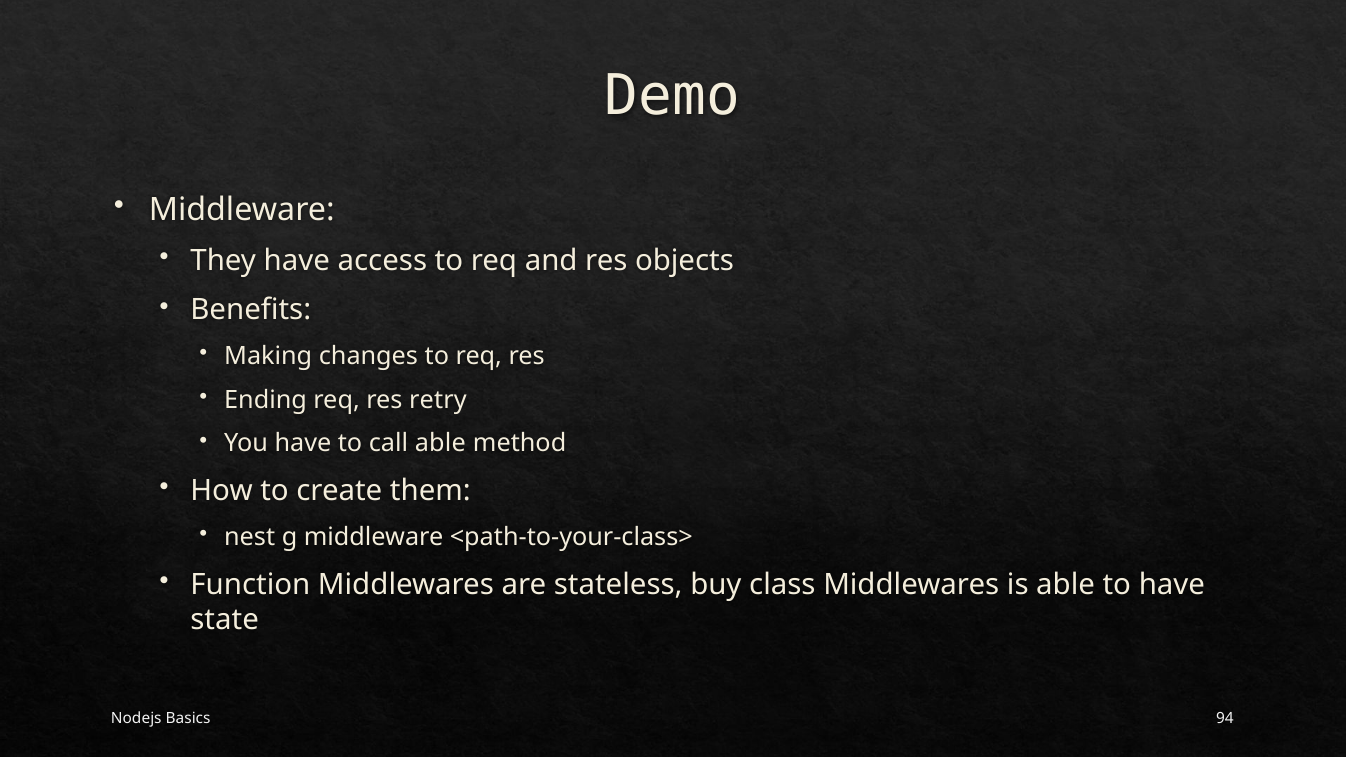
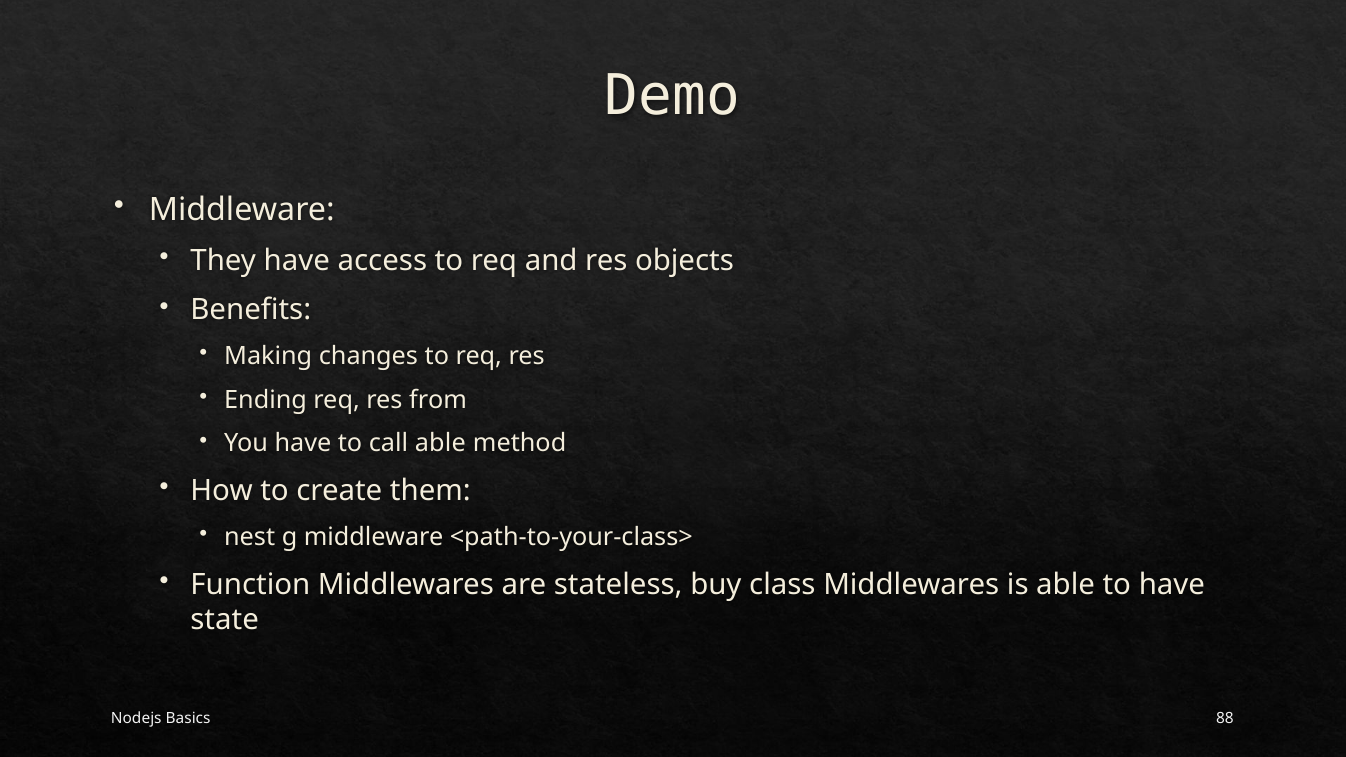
retry: retry -> from
94: 94 -> 88
